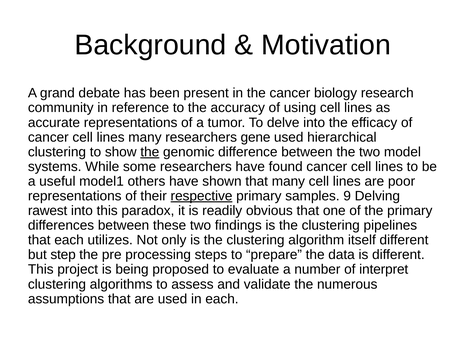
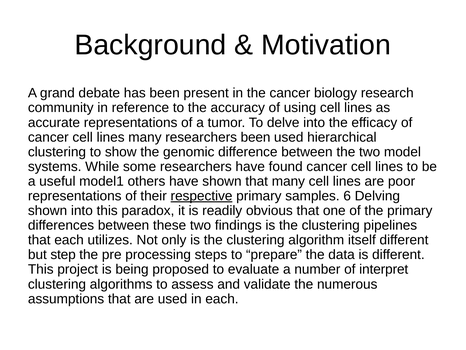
researchers gene: gene -> been
the at (150, 152) underline: present -> none
9: 9 -> 6
rawest at (48, 210): rawest -> shown
